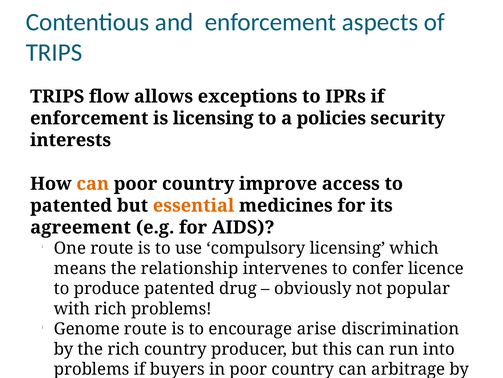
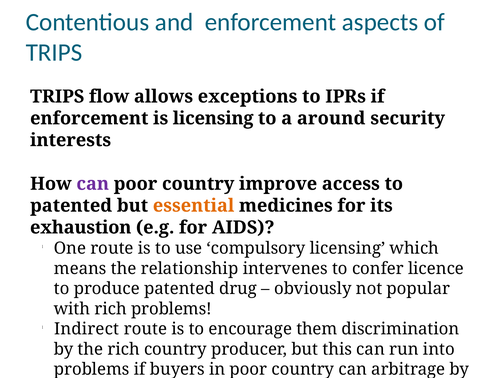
policies: policies -> around
can at (93, 183) colour: orange -> purple
agreement: agreement -> exhaustion
Genome: Genome -> Indirect
arise: arise -> them
